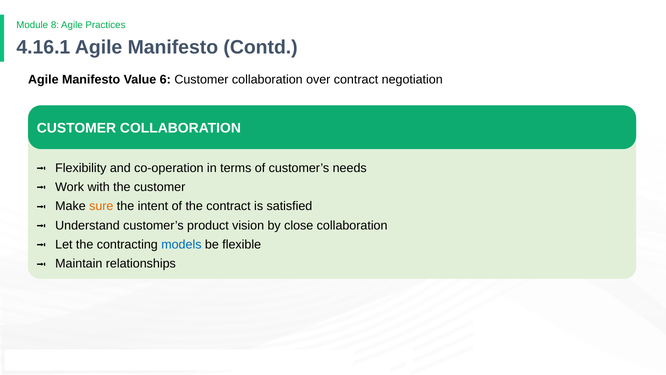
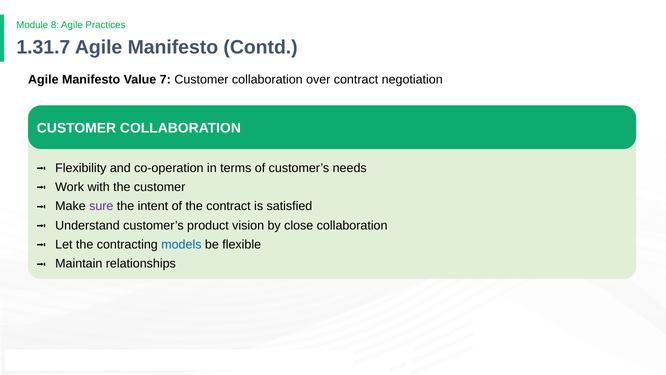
4.16.1: 4.16.1 -> 1.31.7
6: 6 -> 7
sure colour: orange -> purple
